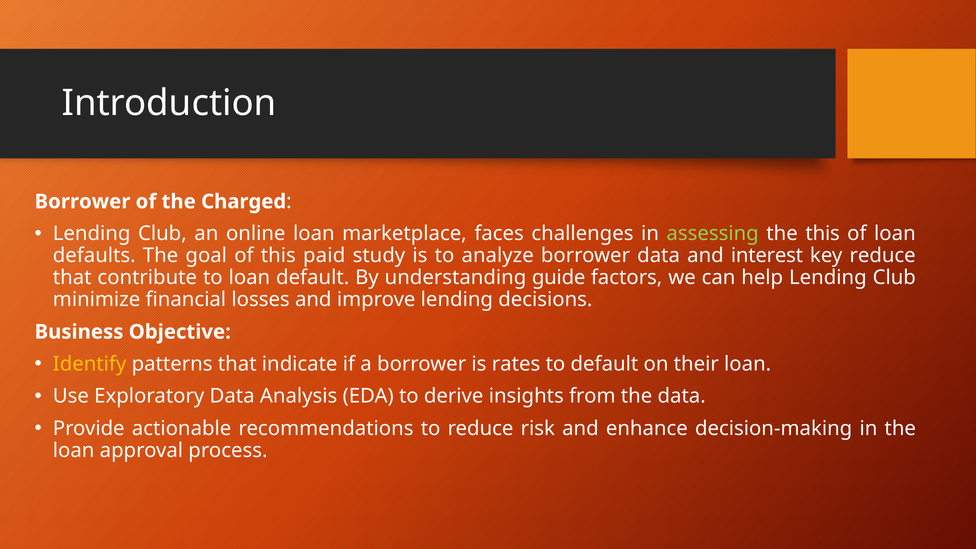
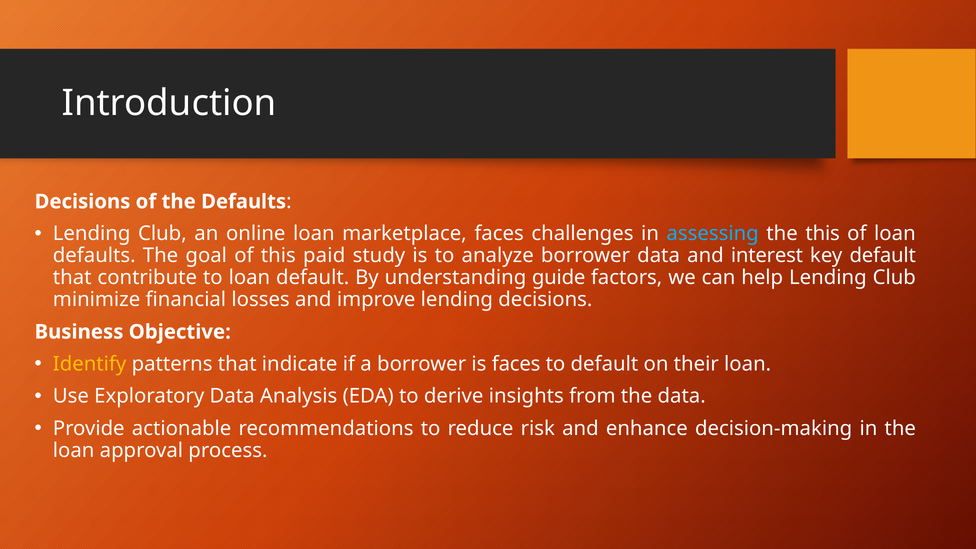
Borrower at (82, 202): Borrower -> Decisions
the Charged: Charged -> Defaults
assessing colour: light green -> light blue
key reduce: reduce -> default
is rates: rates -> faces
